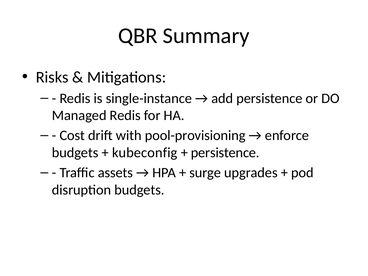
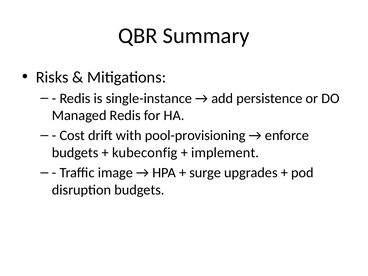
persistence at (225, 153): persistence -> implement
assets: assets -> image
